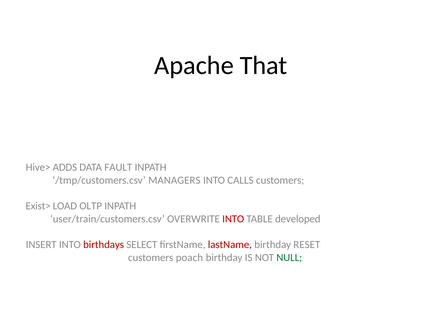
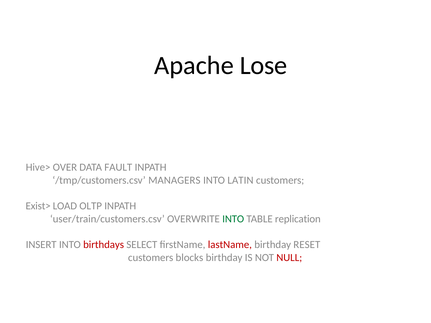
That: That -> Lose
ADDS: ADDS -> OVER
CALLS: CALLS -> LATIN
INTO at (233, 219) colour: red -> green
developed: developed -> replication
poach: poach -> blocks
NULL colour: green -> red
